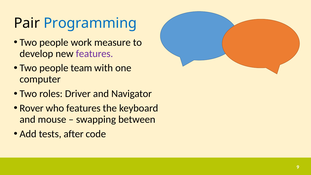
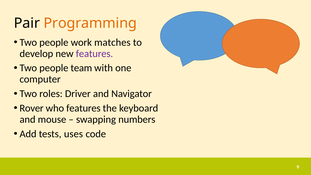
Programming colour: blue -> orange
measure: measure -> matches
between: between -> numbers
after: after -> uses
